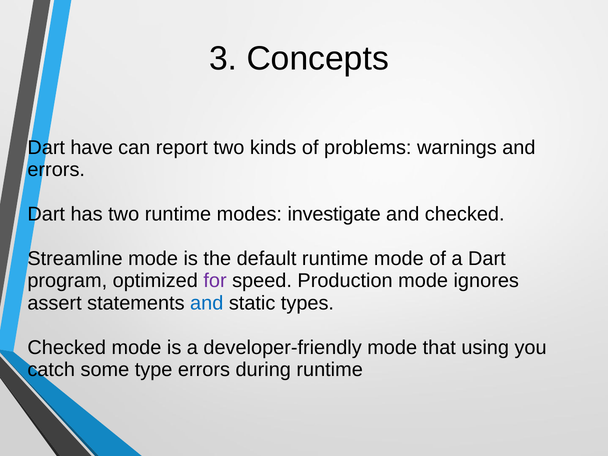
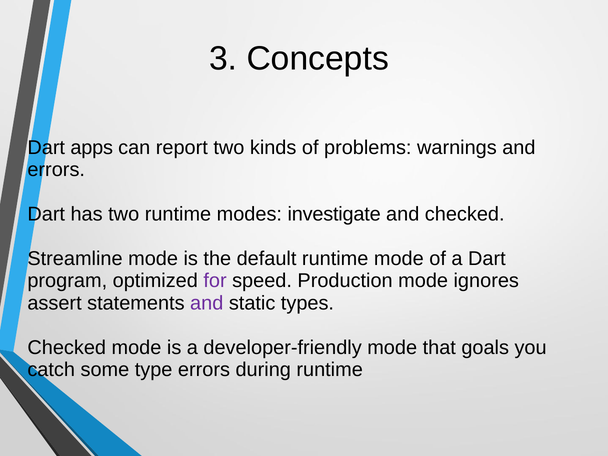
have: have -> apps
and at (207, 303) colour: blue -> purple
using: using -> goals
